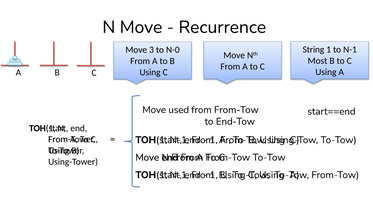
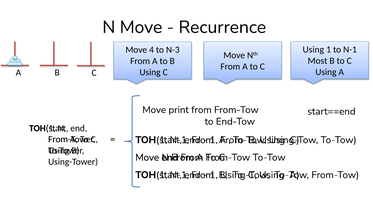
String at (313, 50): String -> Using
3: 3 -> 4
N-0: N-0 -> N-3
used: used -> print
